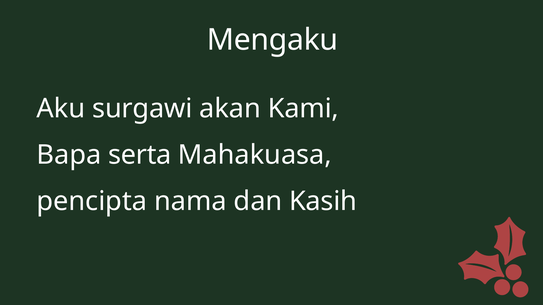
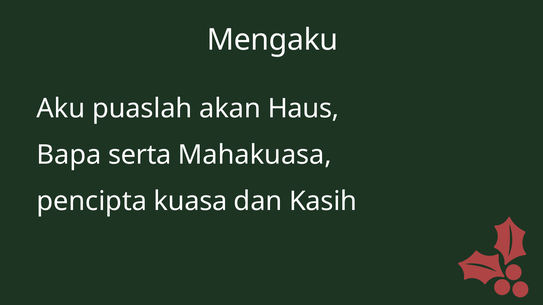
surgawi: surgawi -> puaslah
Kami: Kami -> Haus
nama: nama -> kuasa
